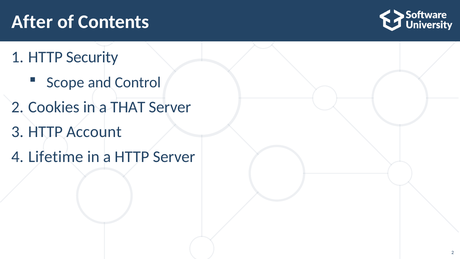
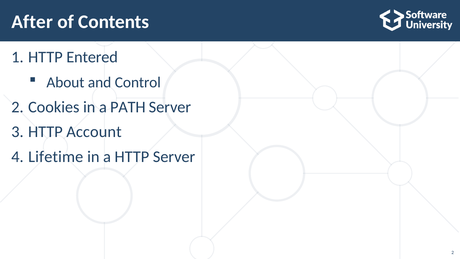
Security: Security -> Entered
Scope: Scope -> About
THAT: THAT -> PATH
